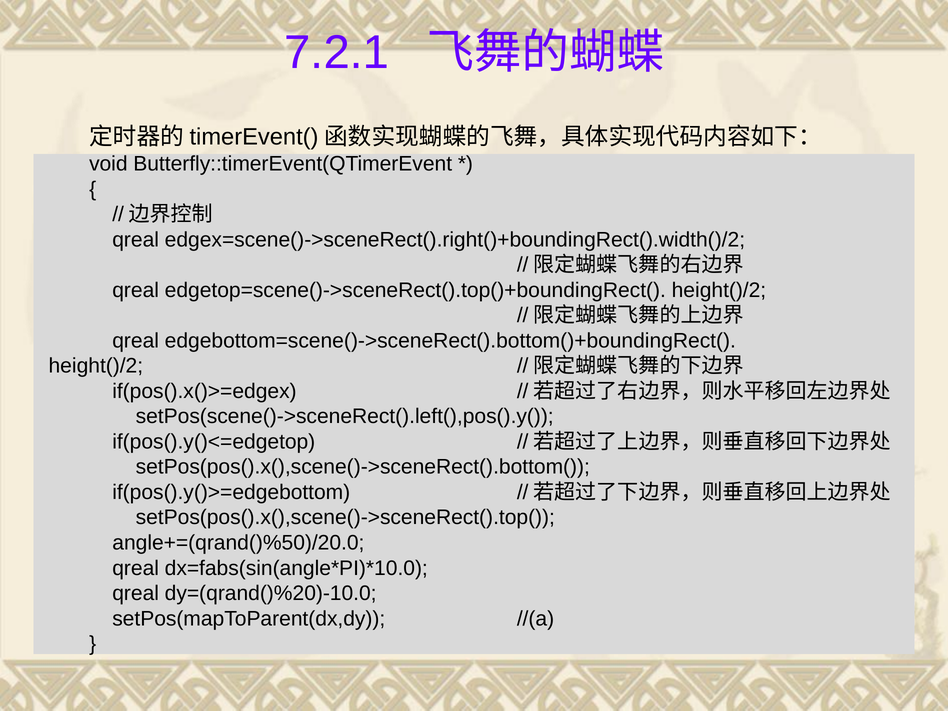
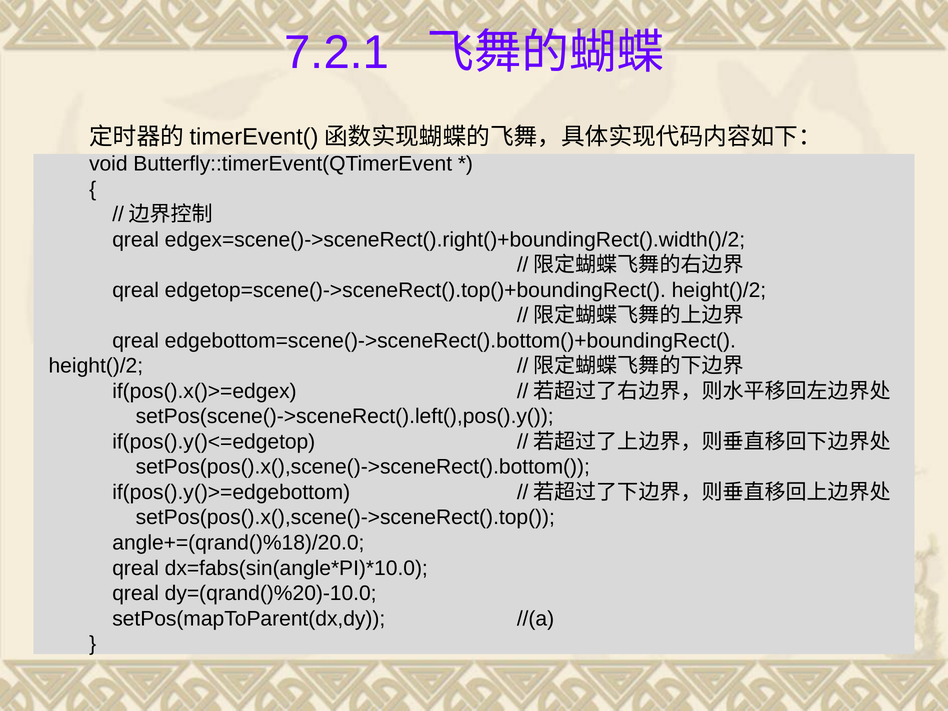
angle+=(qrand()%50)/20.0: angle+=(qrand()%50)/20.0 -> angle+=(qrand()%18)/20.0
